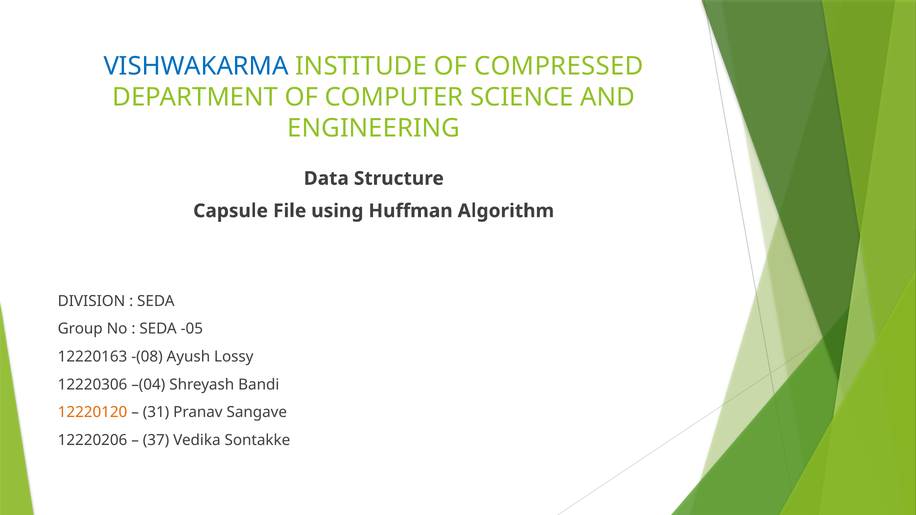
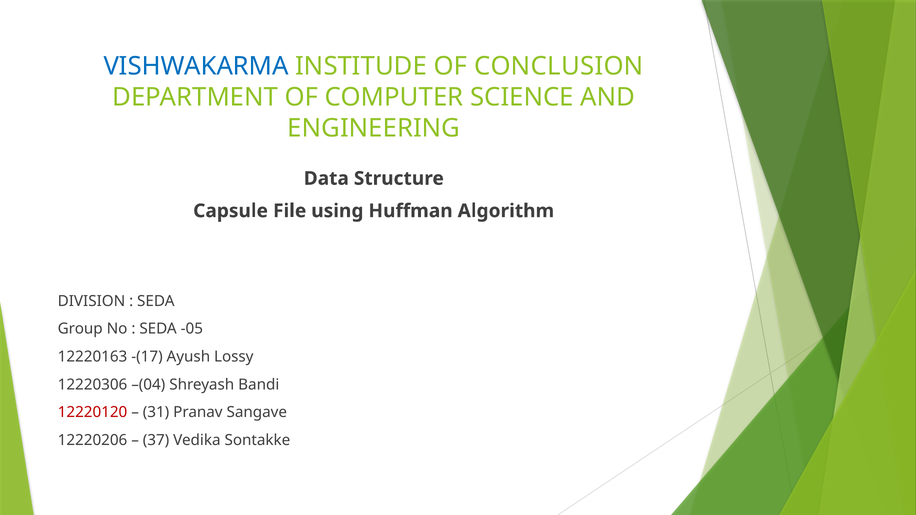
COMPRESSED: COMPRESSED -> CONCLUSION
-(08: -(08 -> -(17
12220120 colour: orange -> red
